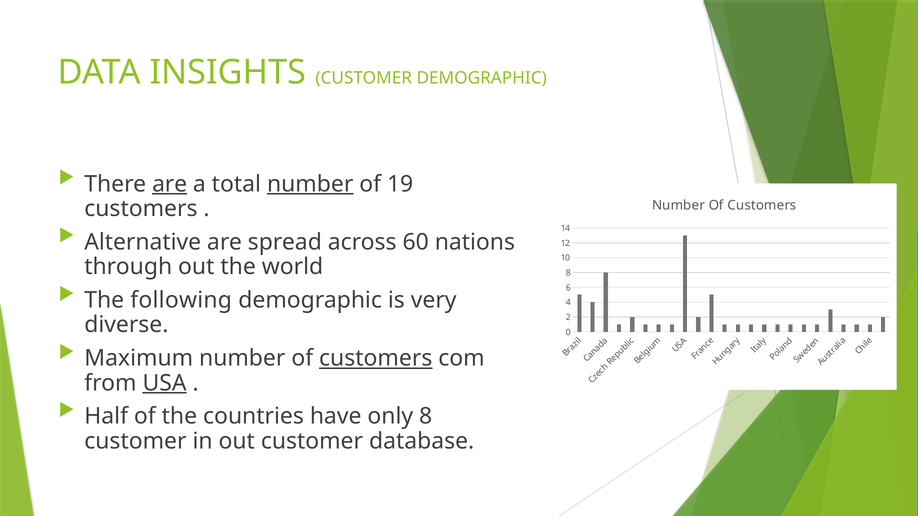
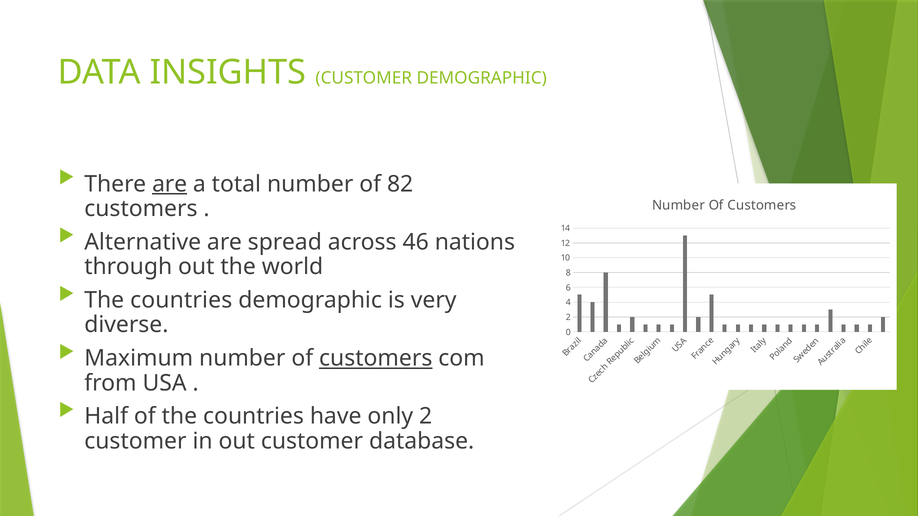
number at (310, 184) underline: present -> none
19: 19 -> 82
60: 60 -> 46
following at (181, 300): following -> countries
USA underline: present -> none
only 8: 8 -> 2
